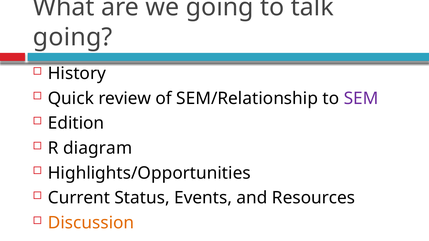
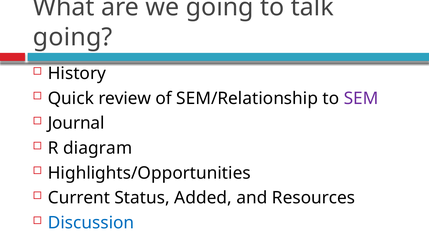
Edition: Edition -> Journal
Events: Events -> Added
Discussion colour: orange -> blue
